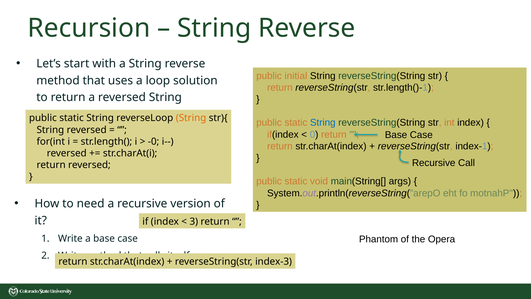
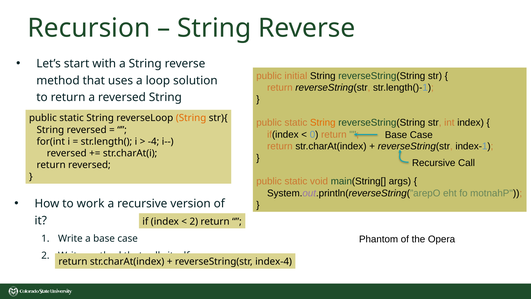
String at (323, 123) colour: blue -> orange
-0: -0 -> -4
need: need -> work
3 at (194, 221): 3 -> 2
index-3: index-3 -> index-4
